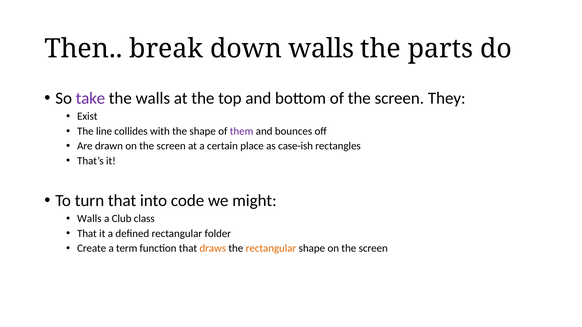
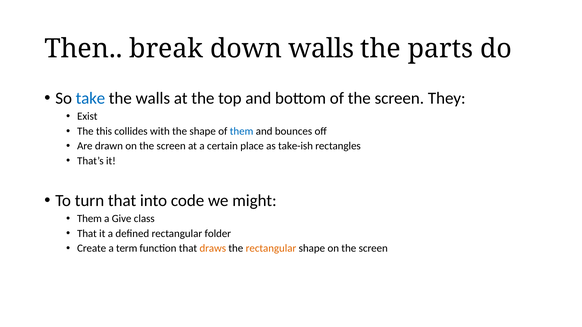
take colour: purple -> blue
line: line -> this
them at (242, 131) colour: purple -> blue
case-ish: case-ish -> take-ish
Walls at (89, 219): Walls -> Them
Club: Club -> Give
